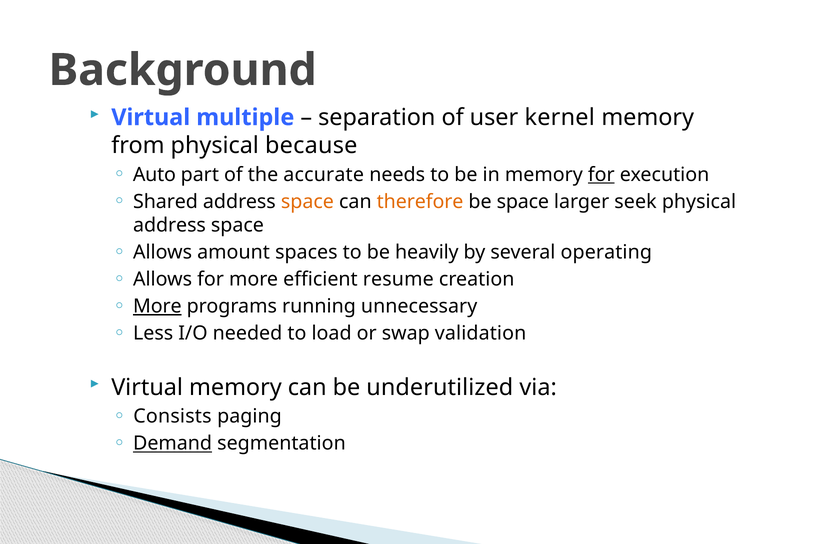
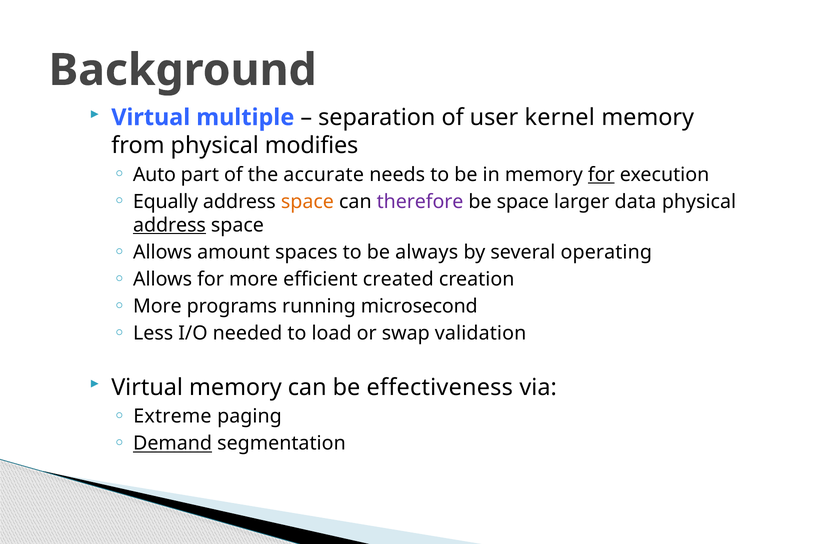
because: because -> modifies
Shared: Shared -> Equally
therefore colour: orange -> purple
seek: seek -> data
address at (169, 225) underline: none -> present
heavily: heavily -> always
resume: resume -> created
More at (157, 306) underline: present -> none
unnecessary: unnecessary -> microsecond
underutilized: underutilized -> effectiveness
Consists: Consists -> Extreme
